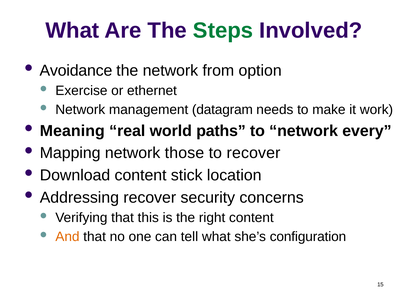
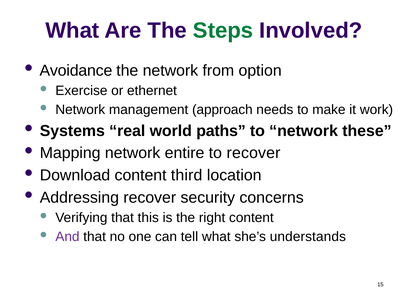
datagram: datagram -> approach
Meaning: Meaning -> Systems
every: every -> these
those: those -> entire
stick: stick -> third
And colour: orange -> purple
configuration: configuration -> understands
